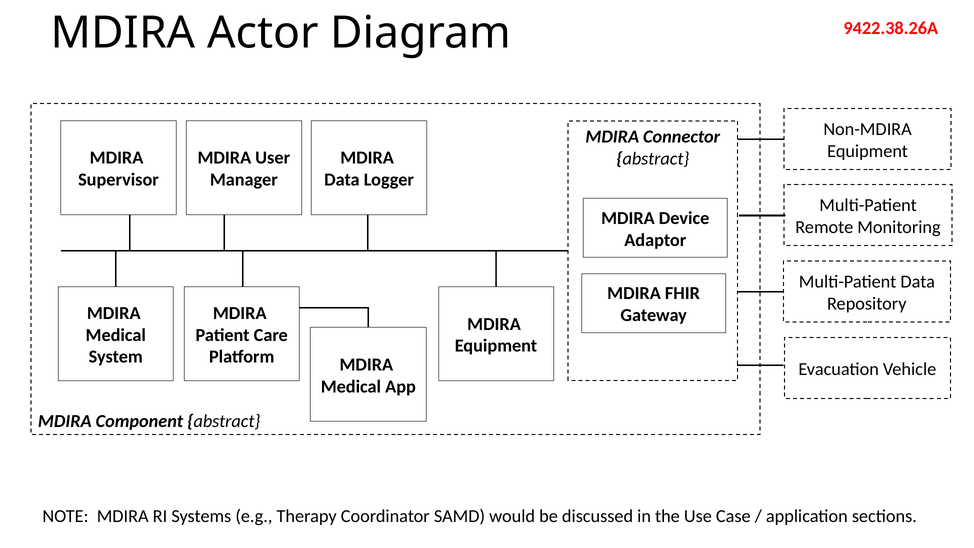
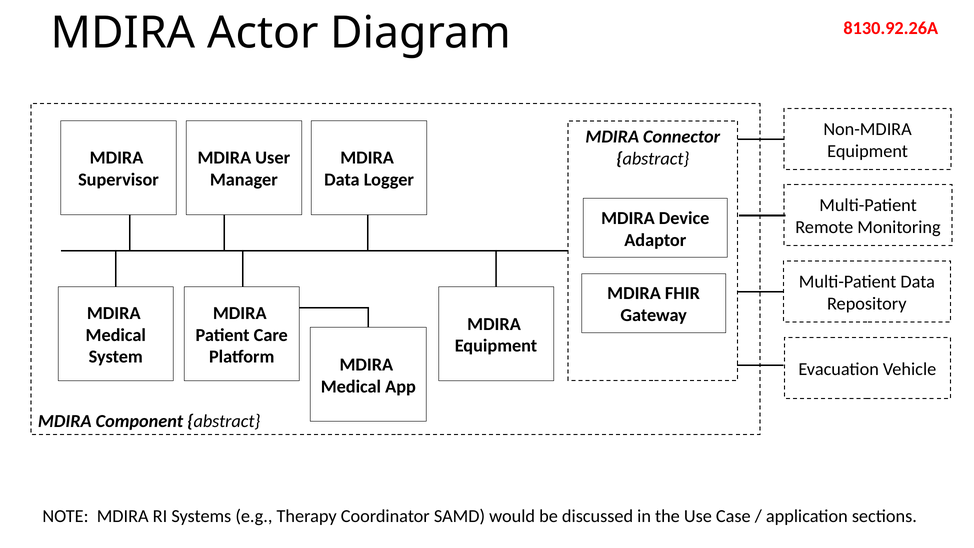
9422.38.26A: 9422.38.26A -> 8130.92.26A
